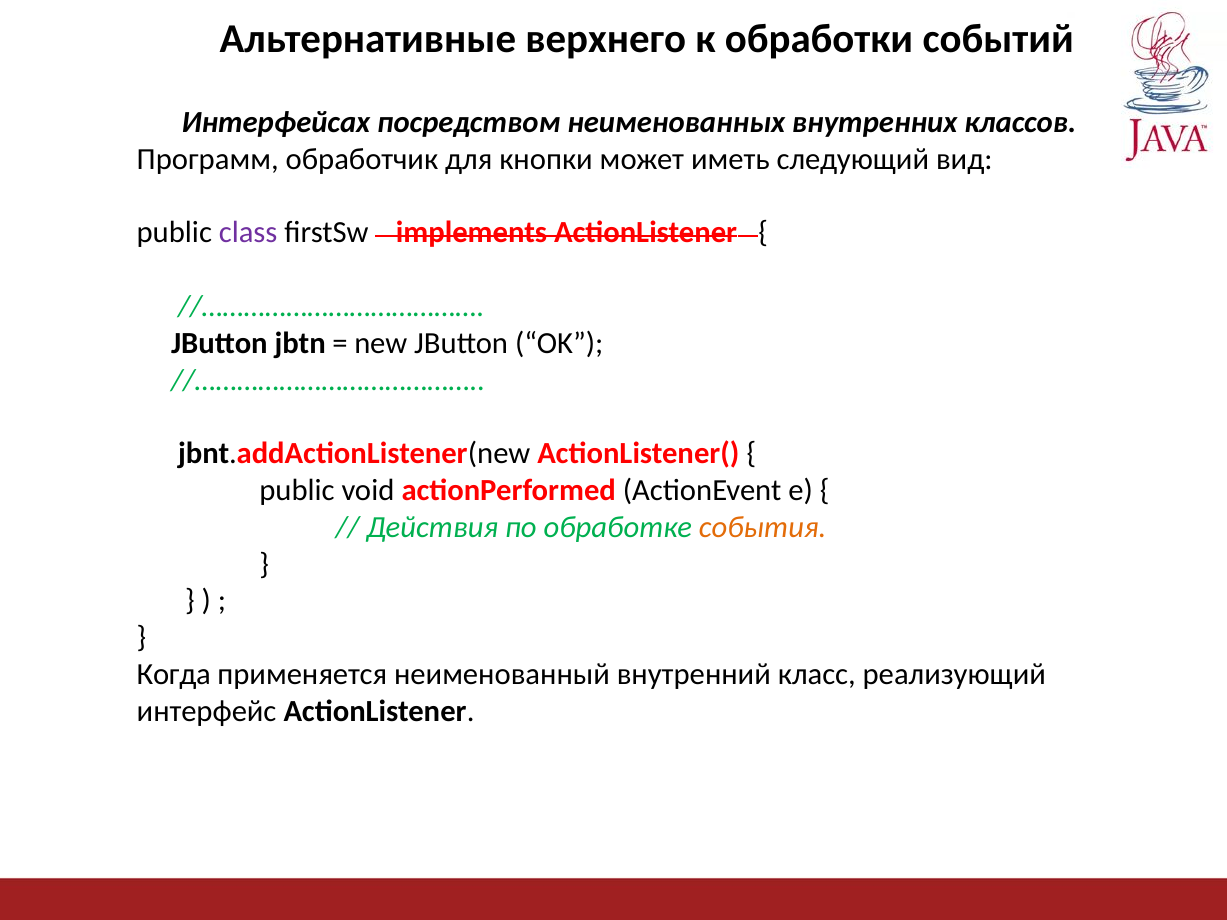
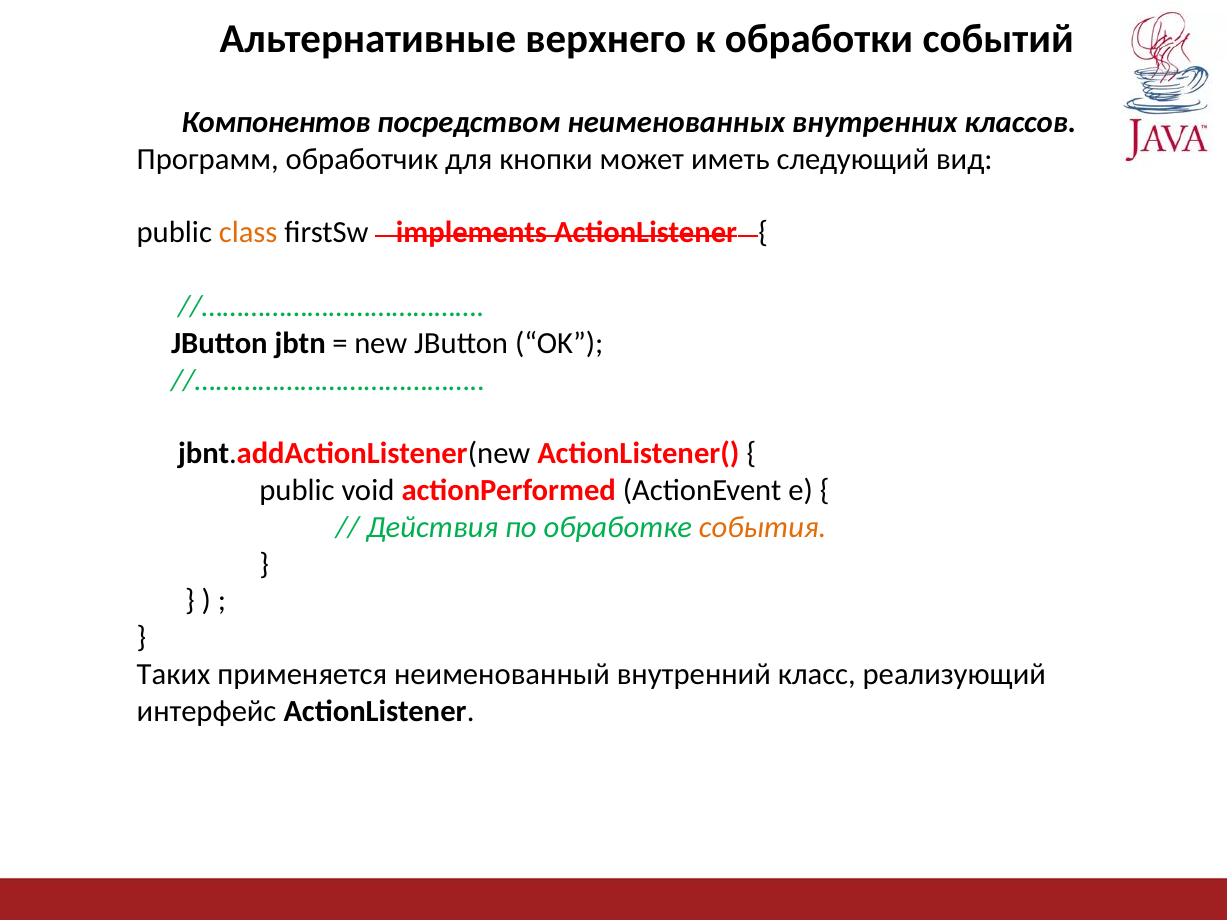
Интерфейсах: Интерфейсах -> Компонентов
class colour: purple -> orange
Когда: Когда -> Таких
